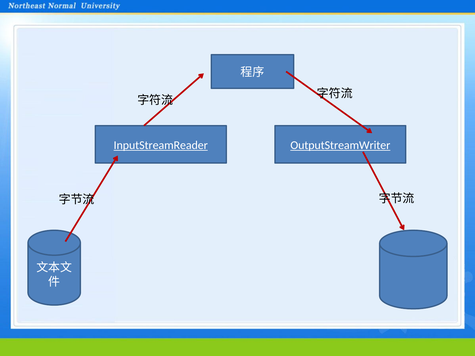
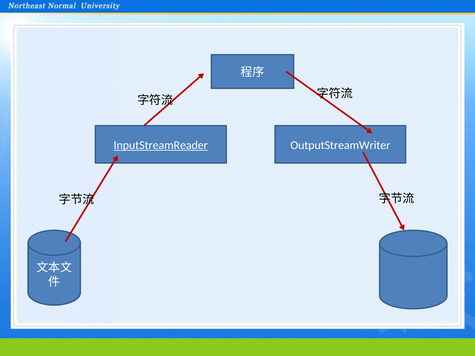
OutputStreamWriter underline: present -> none
